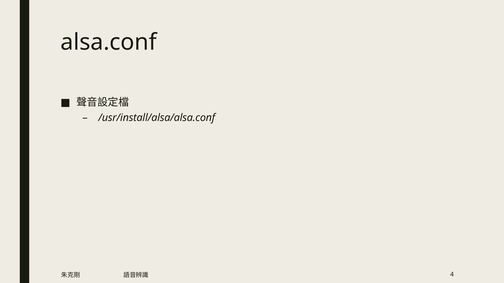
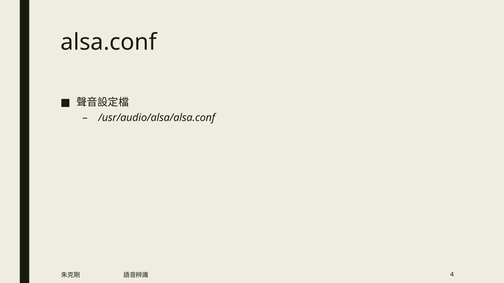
/usr/install/alsa/alsa.conf: /usr/install/alsa/alsa.conf -> /usr/audio/alsa/alsa.conf
